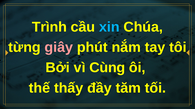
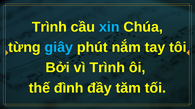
giây colour: pink -> light blue
vì Cùng: Cùng -> Trình
thấy: thấy -> đình
